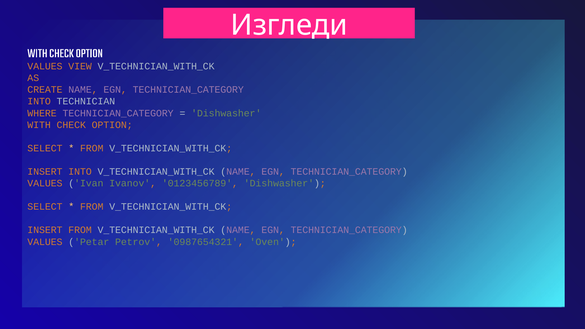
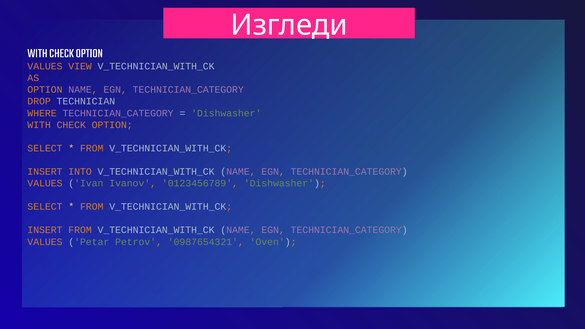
CREATE at (45, 90): CREATE -> OPTION
INTO at (39, 101): INTO -> DROP
